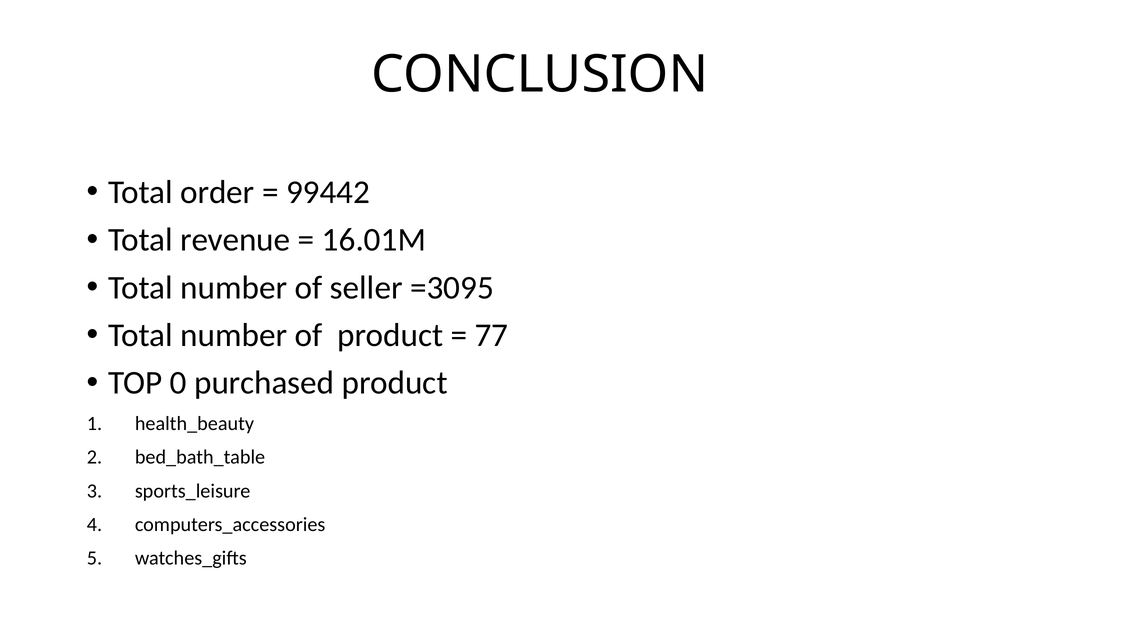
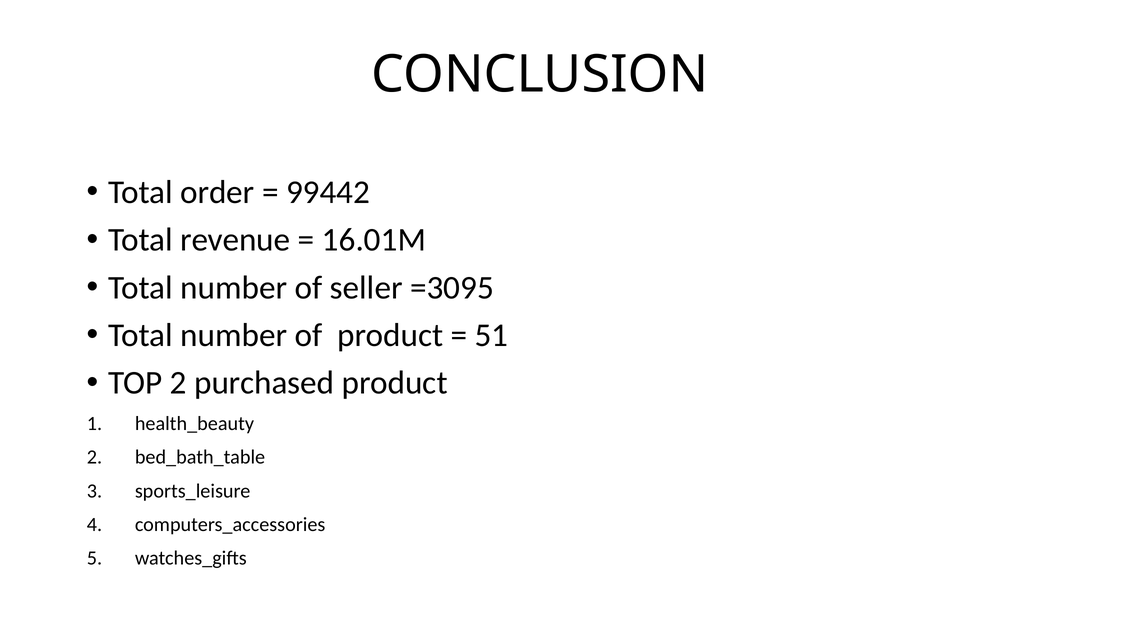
77: 77 -> 51
TOP 0: 0 -> 2
